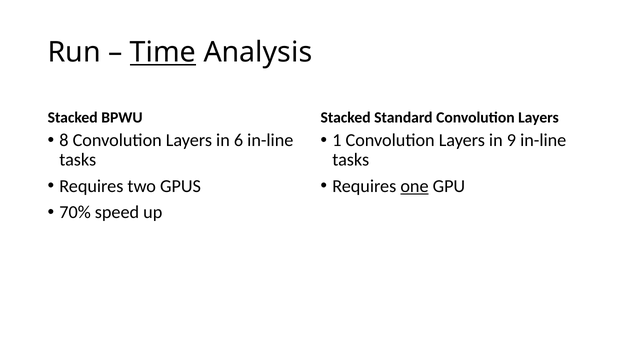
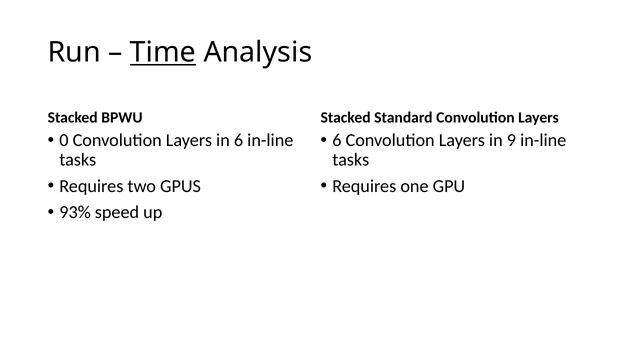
8: 8 -> 0
1 at (337, 140): 1 -> 6
one underline: present -> none
70%: 70% -> 93%
